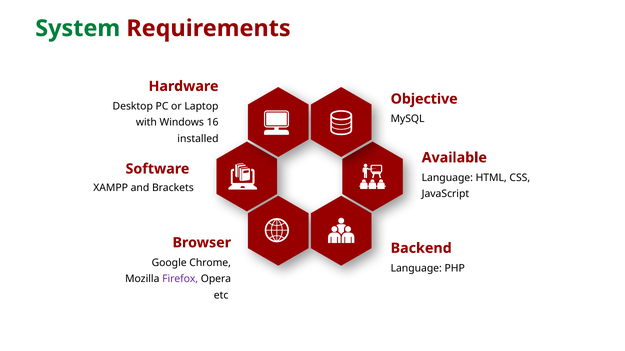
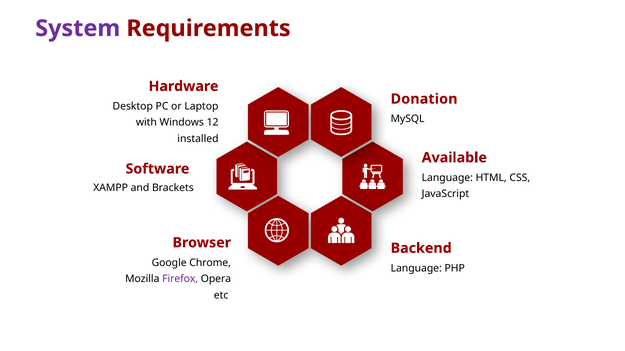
System colour: green -> purple
Objective: Objective -> Donation
16: 16 -> 12
